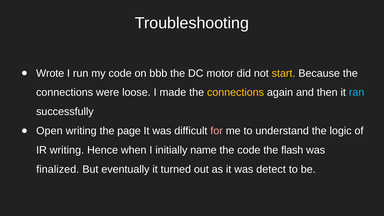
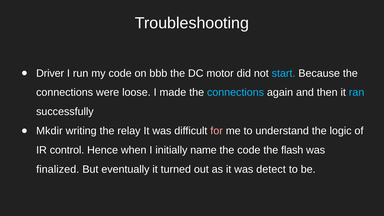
Wrote: Wrote -> Driver
start colour: yellow -> light blue
connections at (236, 92) colour: yellow -> light blue
Open: Open -> Mkdir
page: page -> relay
IR writing: writing -> control
